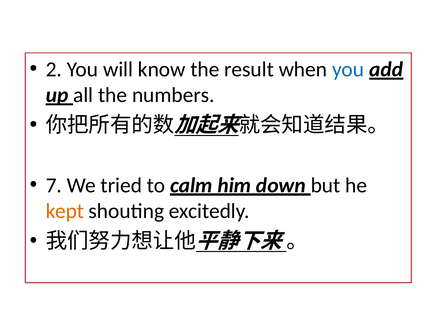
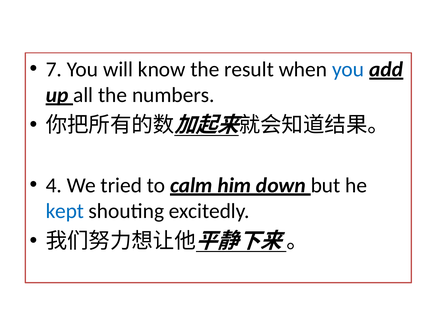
2: 2 -> 7
7: 7 -> 4
kept colour: orange -> blue
